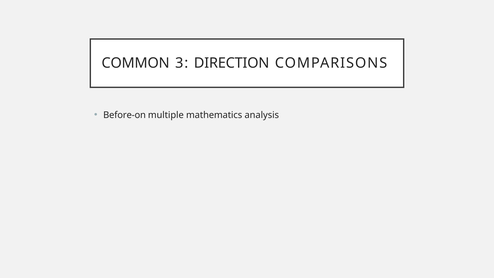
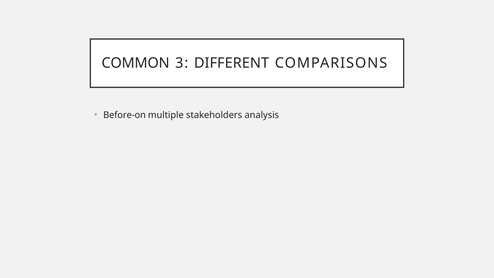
DIRECTION: DIRECTION -> DIFFERENT
mathematics: mathematics -> stakeholders
